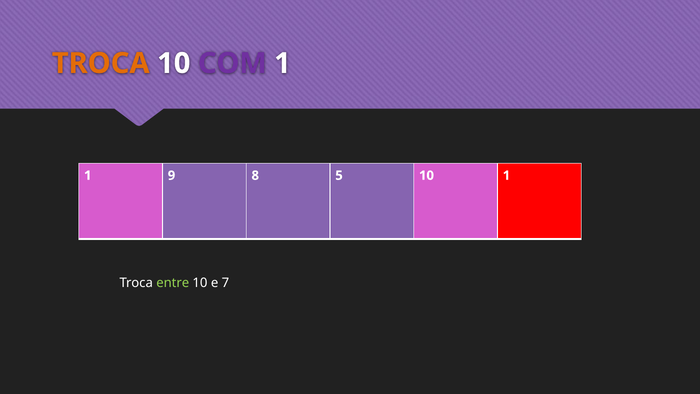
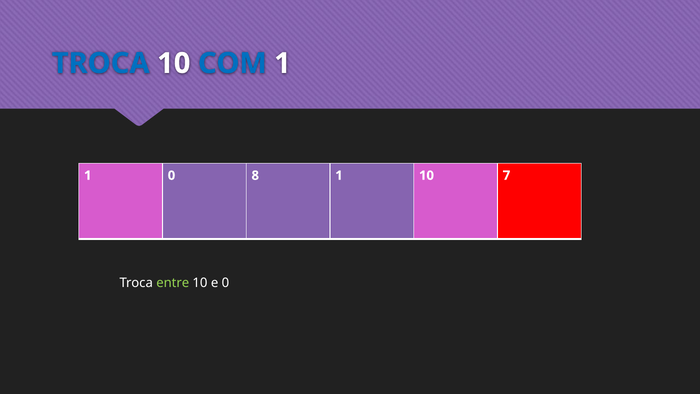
TROCA at (101, 63) colour: orange -> blue
COM colour: purple -> blue
1 9: 9 -> 0
8 5: 5 -> 1
10 1: 1 -> 7
e 7: 7 -> 0
